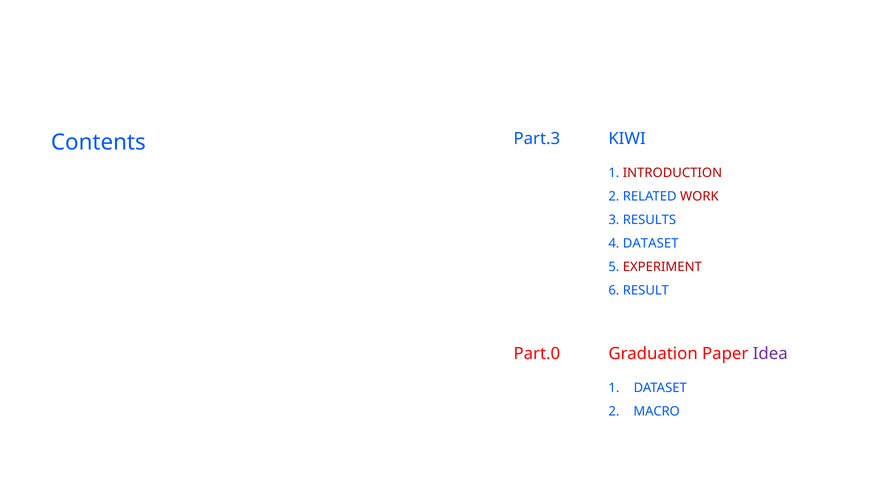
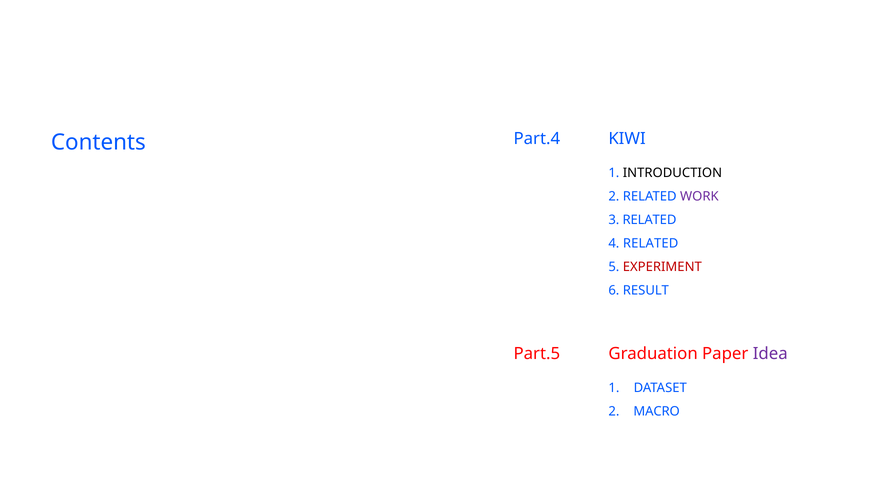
Part.3: Part.3 -> Part.4
INTRODUCTION colour: red -> black
WORK colour: red -> purple
3 RESULTS: RESULTS -> RELATED
4 DATASET: DATASET -> RELATED
Part.0: Part.0 -> Part.5
